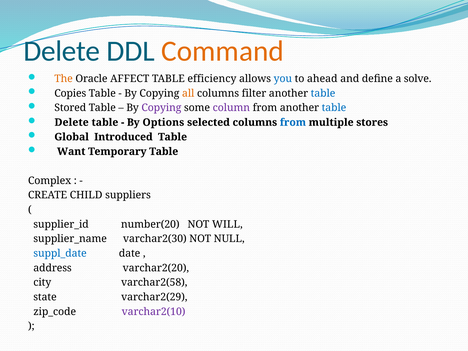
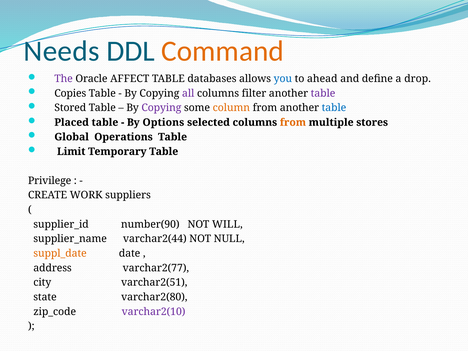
Delete at (62, 51): Delete -> Needs
The colour: orange -> purple
efficiency: efficiency -> databases
solve: solve -> drop
all colour: orange -> purple
table at (323, 93) colour: blue -> purple
column colour: purple -> orange
Delete at (72, 122): Delete -> Placed
from at (293, 122) colour: blue -> orange
Introduced: Introduced -> Operations
Want: Want -> Limit
Complex: Complex -> Privilege
CHILD: CHILD -> WORK
number(20: number(20 -> number(90
varchar2(30: varchar2(30 -> varchar2(44
suppl_date colour: blue -> orange
varchar2(20: varchar2(20 -> varchar2(77
varchar2(58: varchar2(58 -> varchar2(51
varchar2(29: varchar2(29 -> varchar2(80
